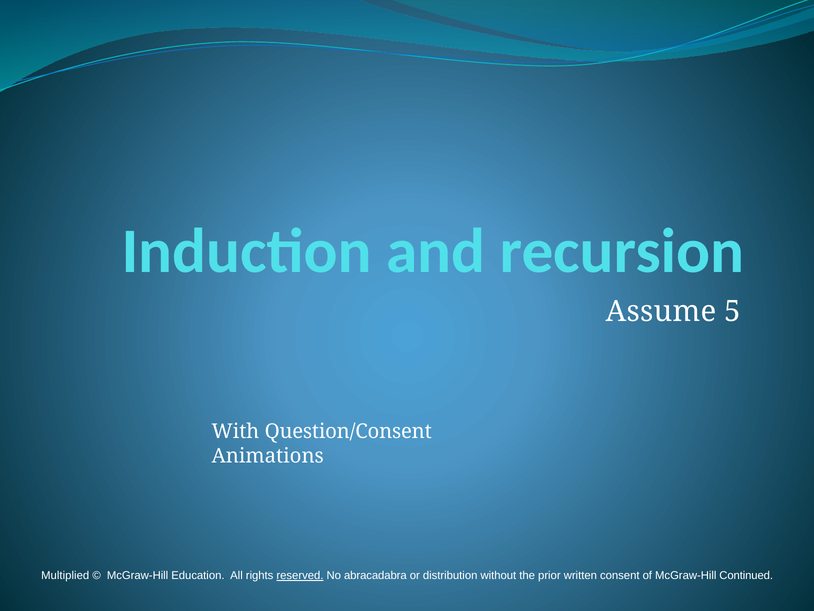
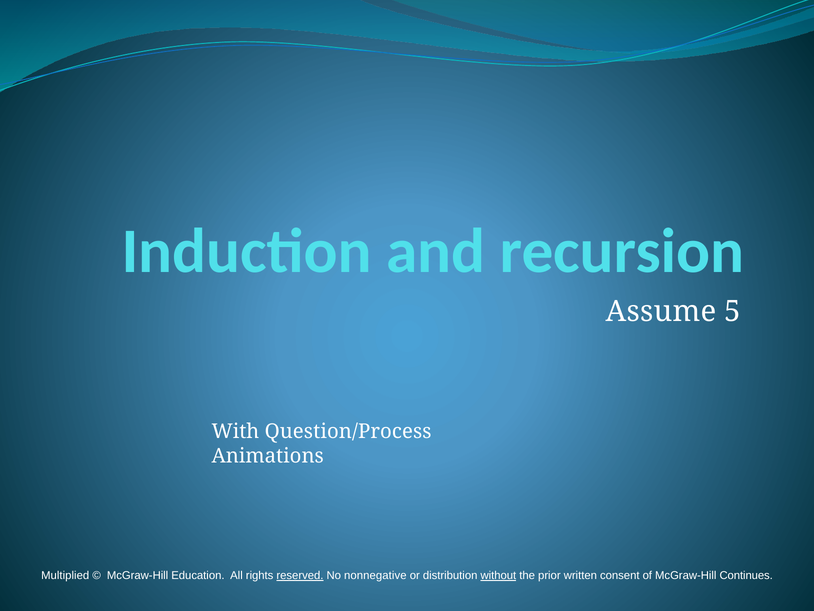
Question/Consent: Question/Consent -> Question/Process
abracadabra: abracadabra -> nonnegative
without underline: none -> present
Continued: Continued -> Continues
